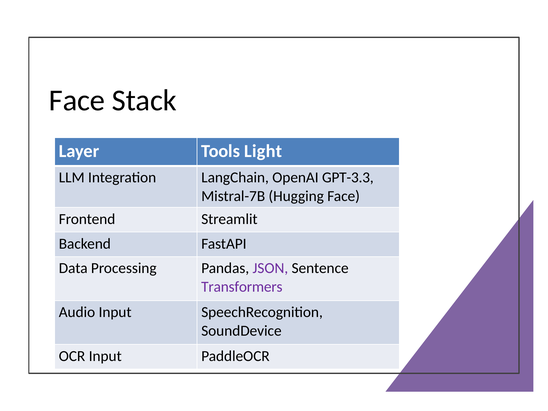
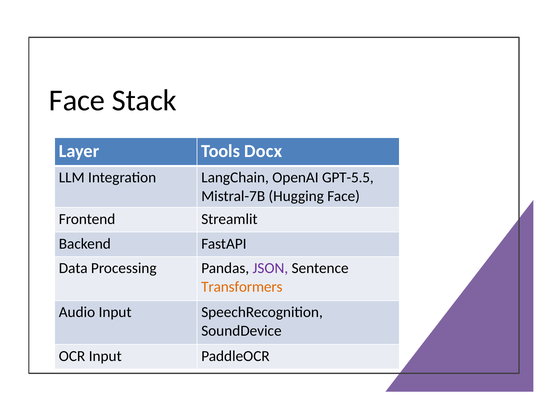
Light: Light -> Docx
GPT-3.3: GPT-3.3 -> GPT-5.5
Transformers colour: purple -> orange
